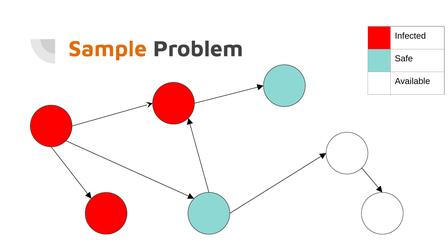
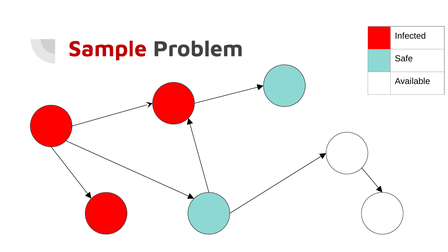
Sample colour: orange -> red
